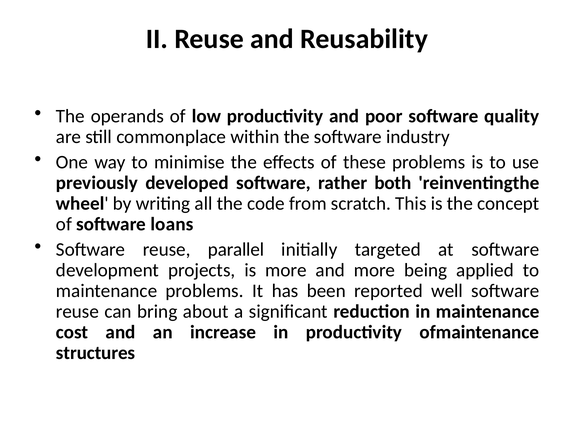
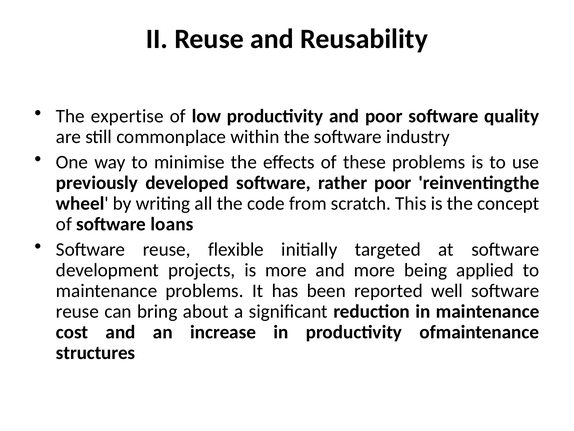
operands: operands -> expertise
rather both: both -> poor
parallel: parallel -> flexible
